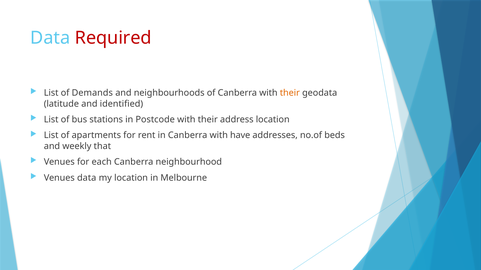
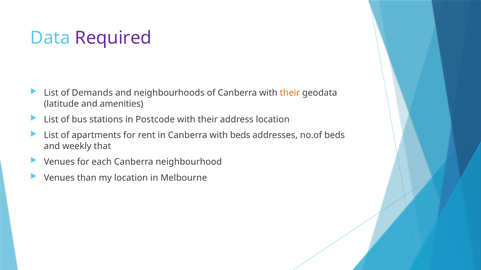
Required colour: red -> purple
identified: identified -> amenities
with have: have -> beds
Venues data: data -> than
